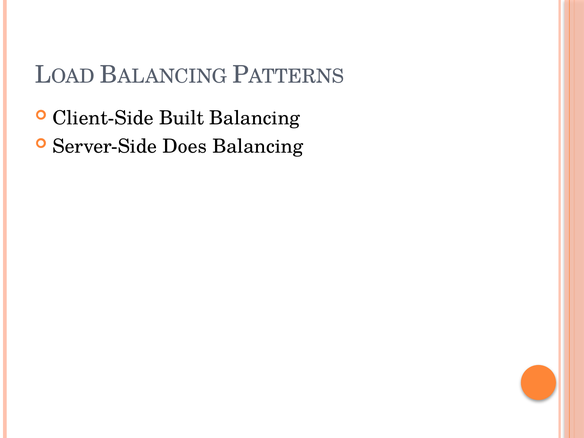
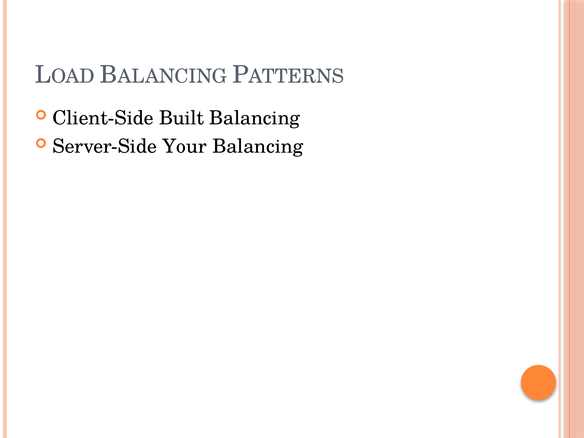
Does: Does -> Your
